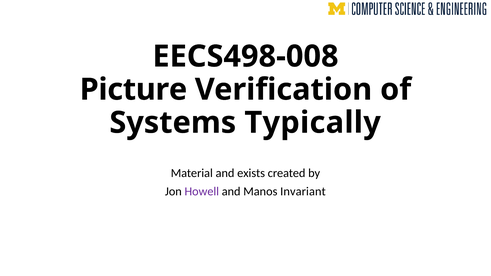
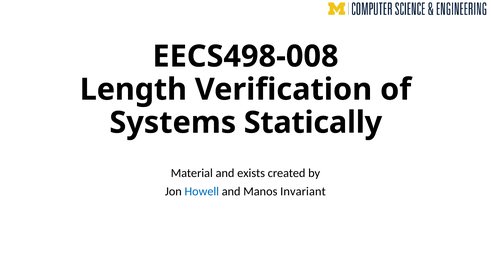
Picture: Picture -> Length
Typically: Typically -> Statically
Howell colour: purple -> blue
